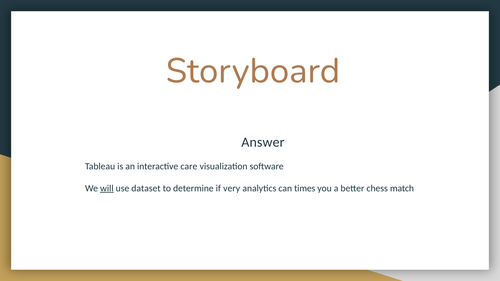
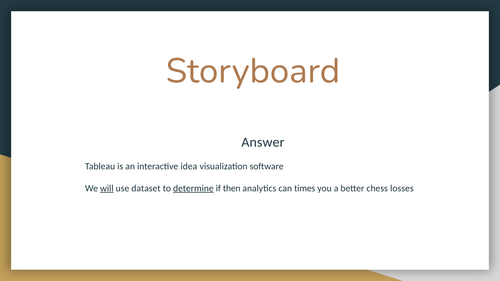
care: care -> idea
determine underline: none -> present
very: very -> then
match: match -> losses
